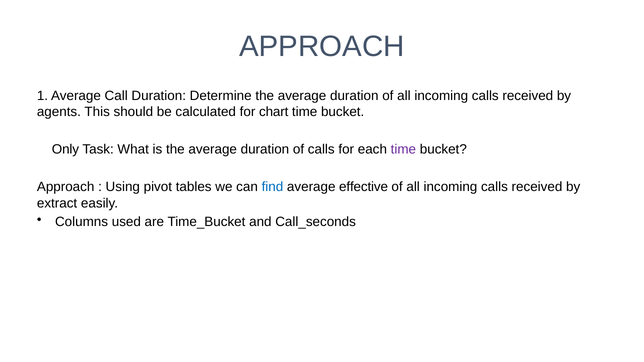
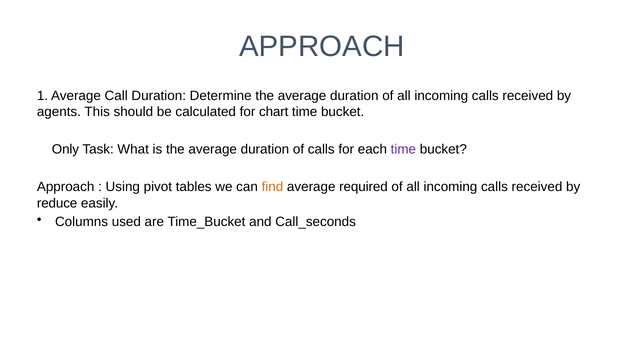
find colour: blue -> orange
effective: effective -> required
extract: extract -> reduce
